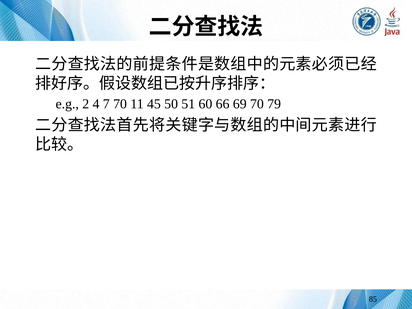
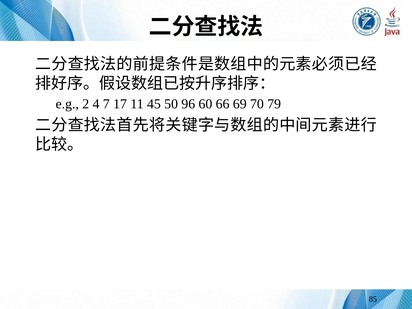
7 70: 70 -> 17
51: 51 -> 96
